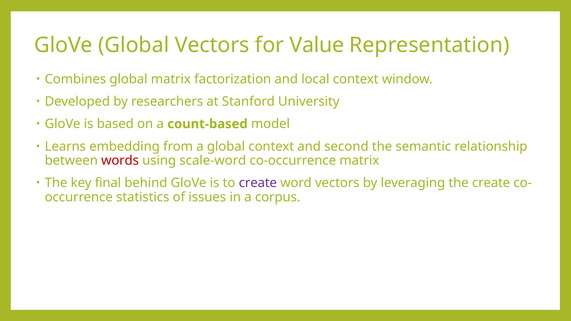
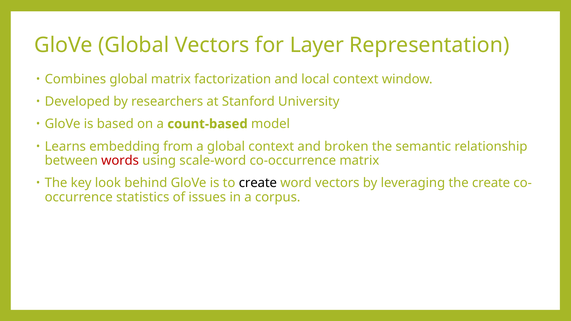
Value: Value -> Layer
second: second -> broken
final: final -> look
create at (258, 183) colour: purple -> black
